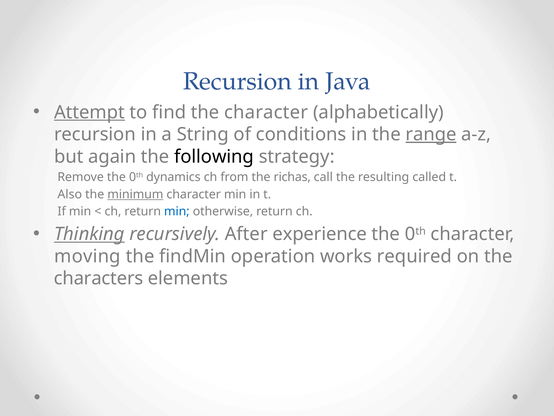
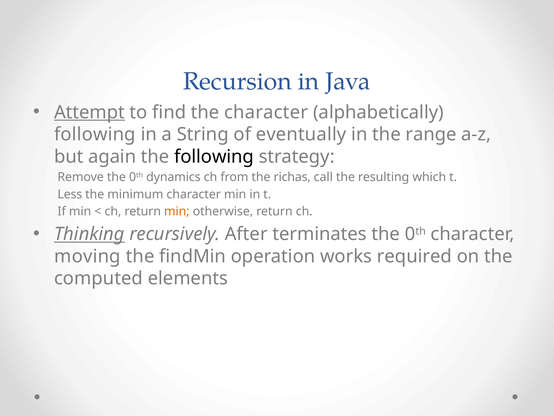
recursion at (95, 134): recursion -> following
conditions: conditions -> eventually
range underline: present -> none
called: called -> which
Also: Also -> Less
minimum underline: present -> none
min at (177, 211) colour: blue -> orange
experience: experience -> terminates
characters: characters -> computed
